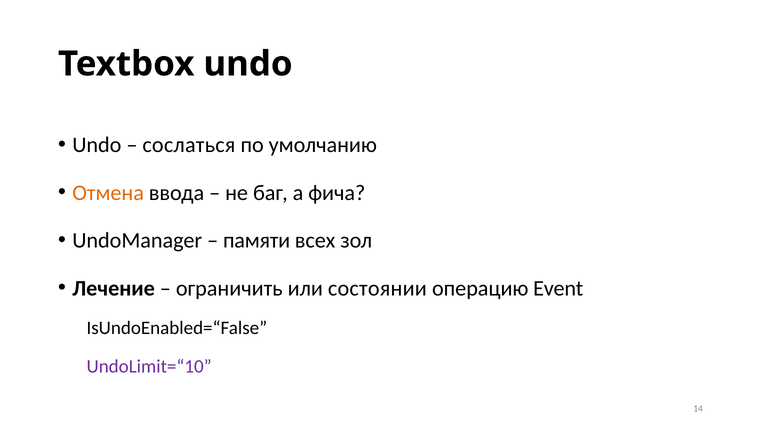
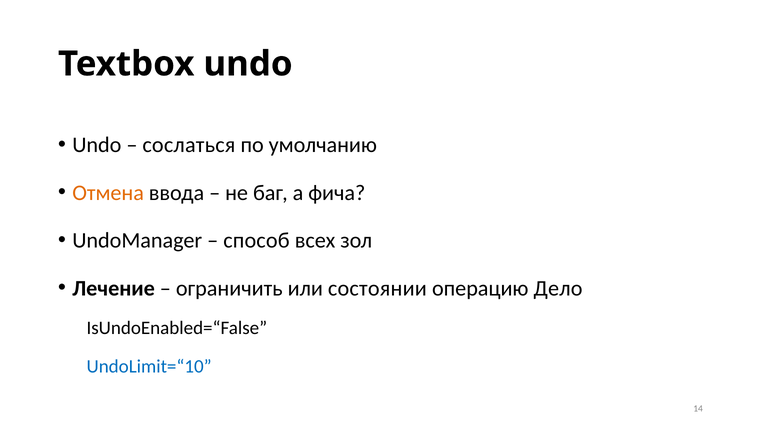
памяти: памяти -> способ
Event: Event -> Дело
UndoLimit=“10 colour: purple -> blue
